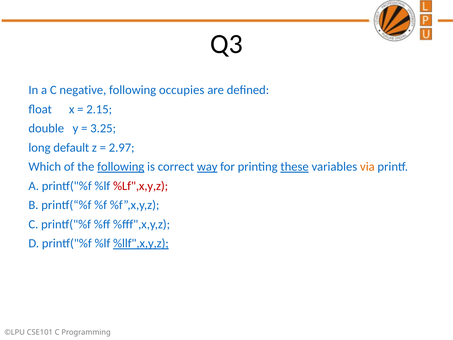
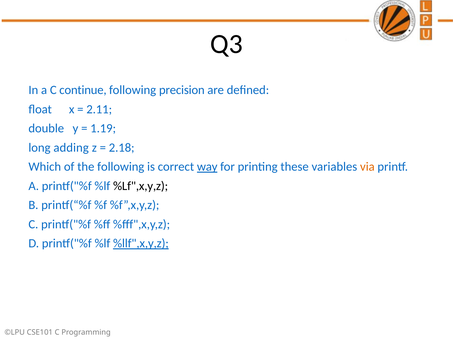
negative: negative -> continue
occupies: occupies -> precision
2.15: 2.15 -> 2.11
3.25: 3.25 -> 1.19
default: default -> adding
2.97: 2.97 -> 2.18
following at (121, 167) underline: present -> none
these underline: present -> none
%Lf",x,y,z colour: red -> black
